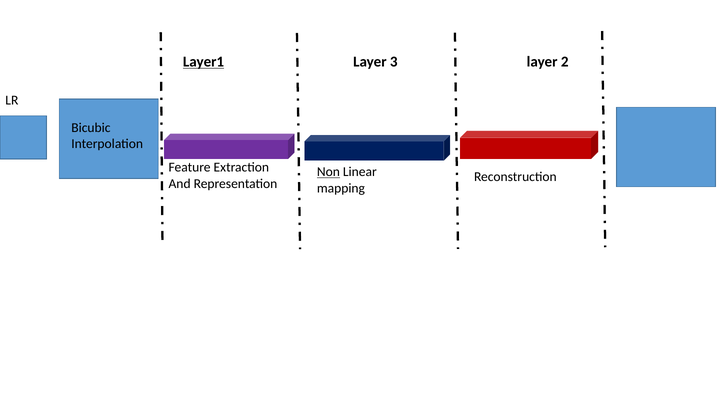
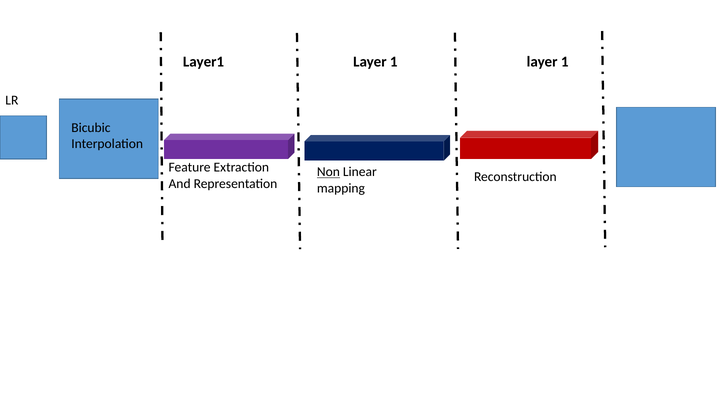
Layer1 underline: present -> none
3 at (394, 62): 3 -> 1
2 at (565, 62): 2 -> 1
